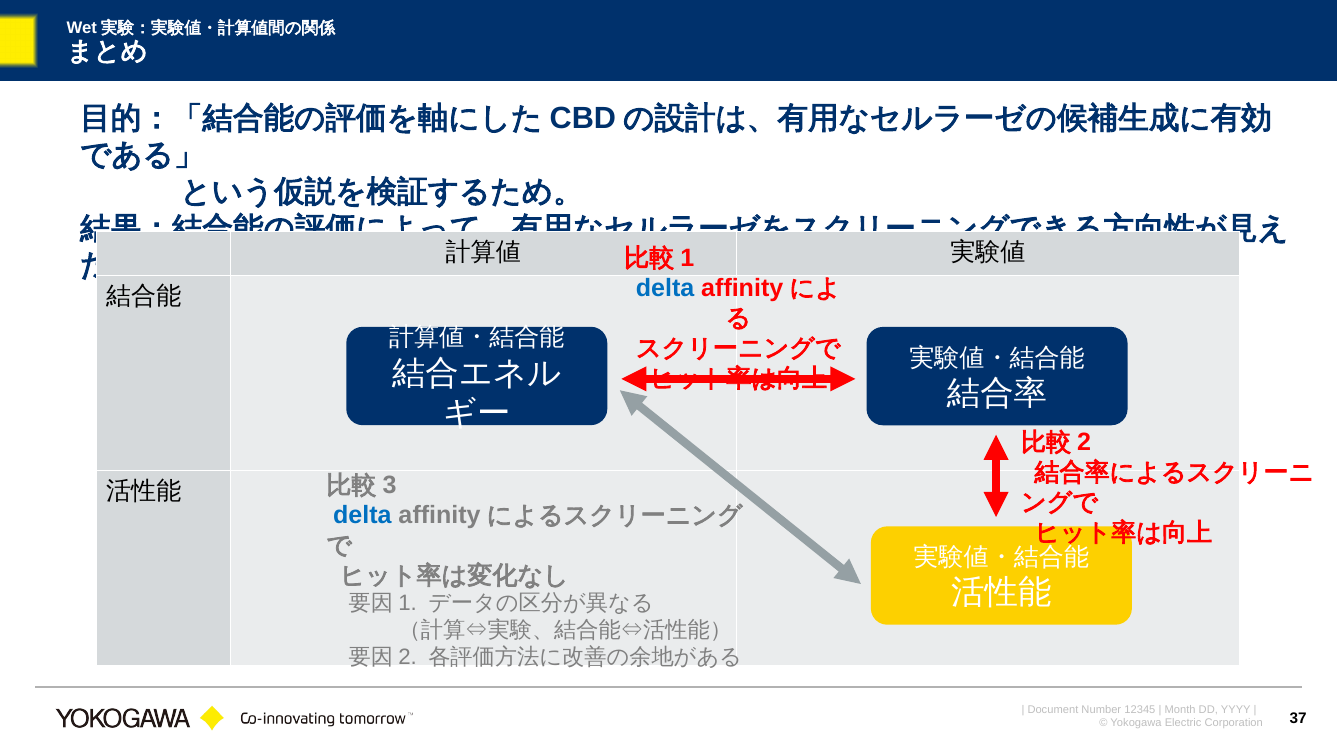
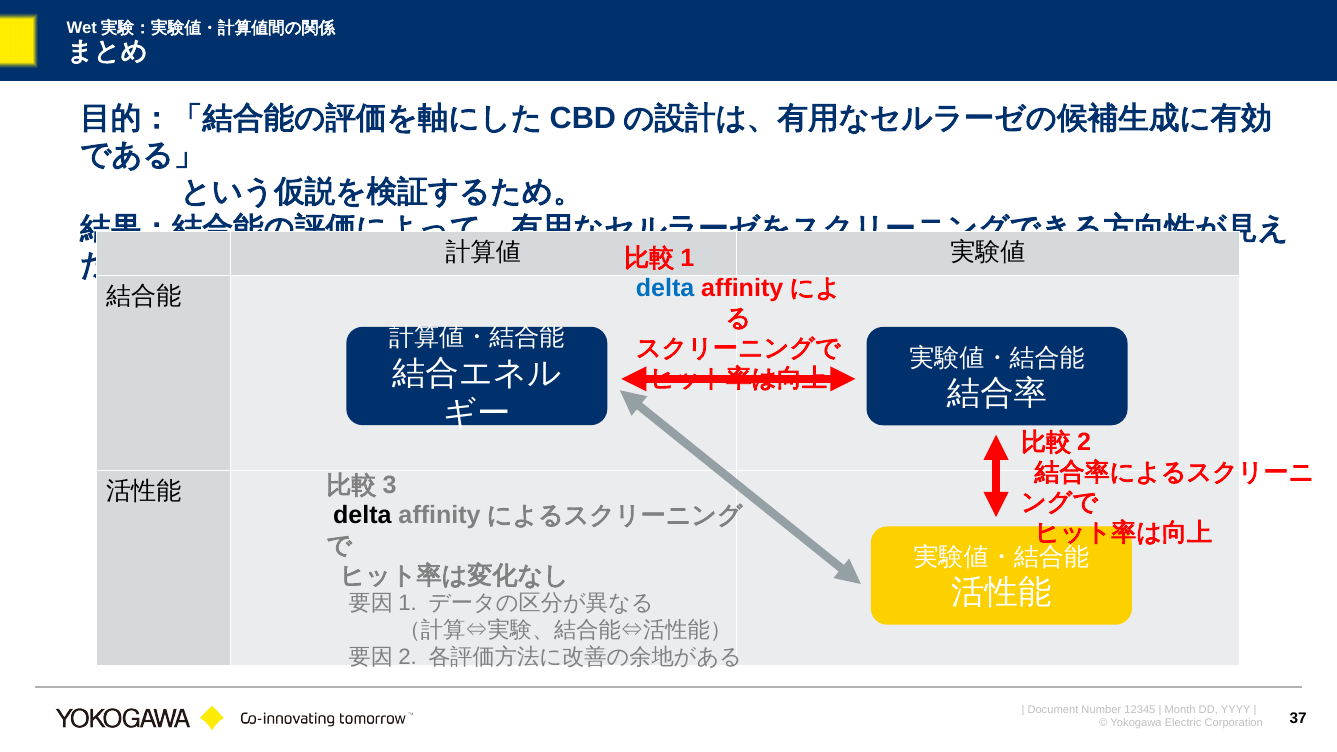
delta at (362, 515) colour: blue -> black
